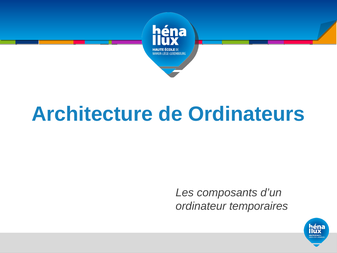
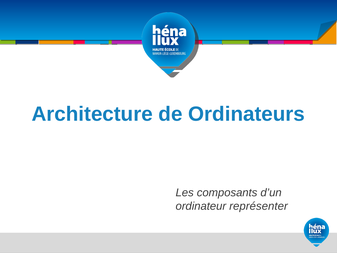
temporaires: temporaires -> représenter
